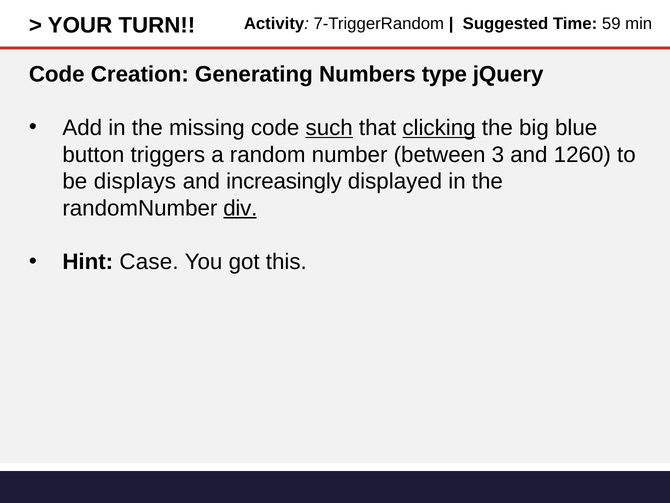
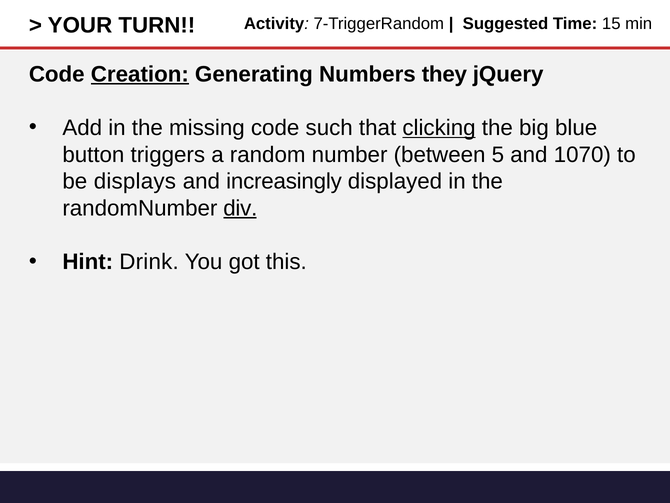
59: 59 -> 15
Creation underline: none -> present
type: type -> they
such underline: present -> none
3: 3 -> 5
1260: 1260 -> 1070
Case: Case -> Drink
